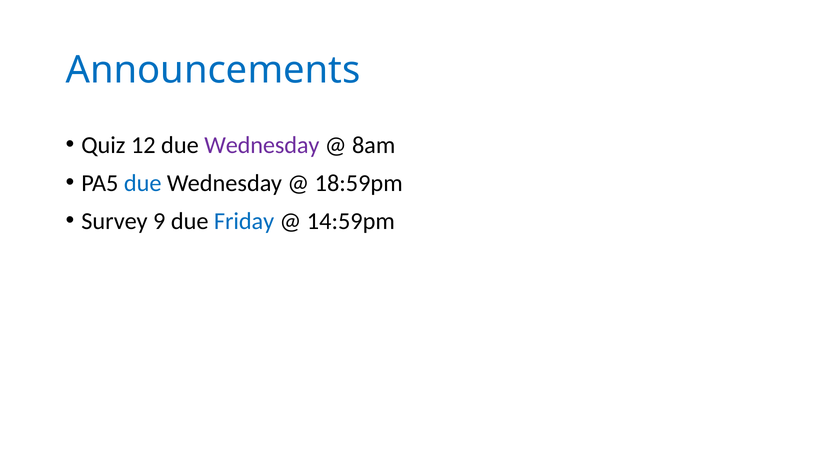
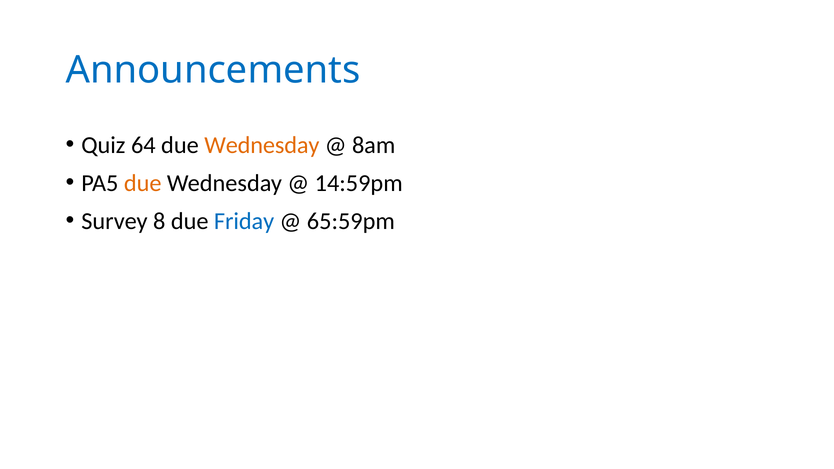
12: 12 -> 64
Wednesday at (262, 145) colour: purple -> orange
due at (143, 183) colour: blue -> orange
18:59pm: 18:59pm -> 14:59pm
9: 9 -> 8
14:59pm: 14:59pm -> 65:59pm
